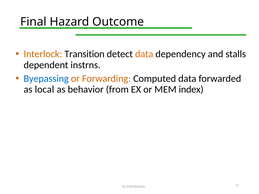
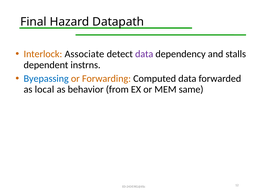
Outcome: Outcome -> Datapath
Transition: Transition -> Associate
data at (144, 54) colour: orange -> purple
index: index -> same
